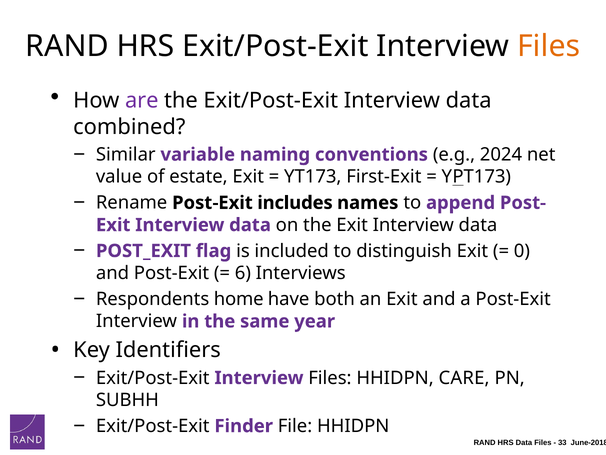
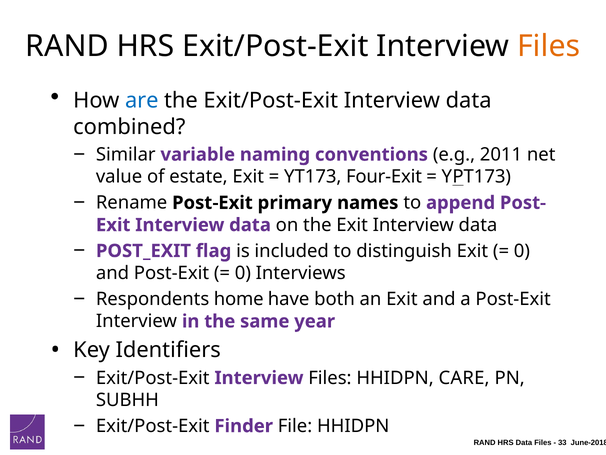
are colour: purple -> blue
2024: 2024 -> 2011
First-Exit: First-Exit -> Four-Exit
includes: includes -> primary
6 at (243, 273): 6 -> 0
